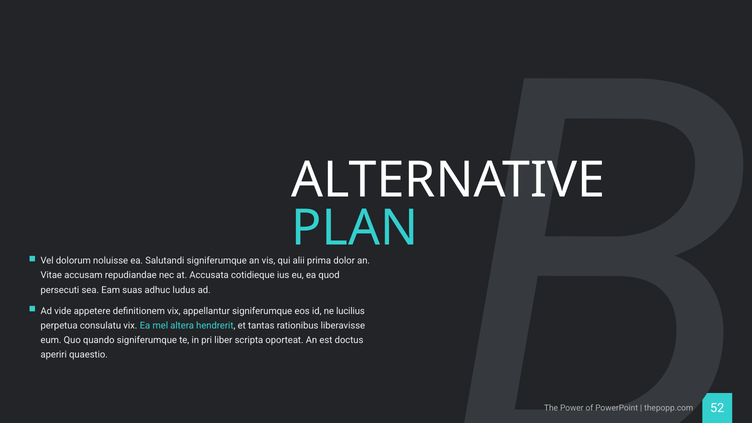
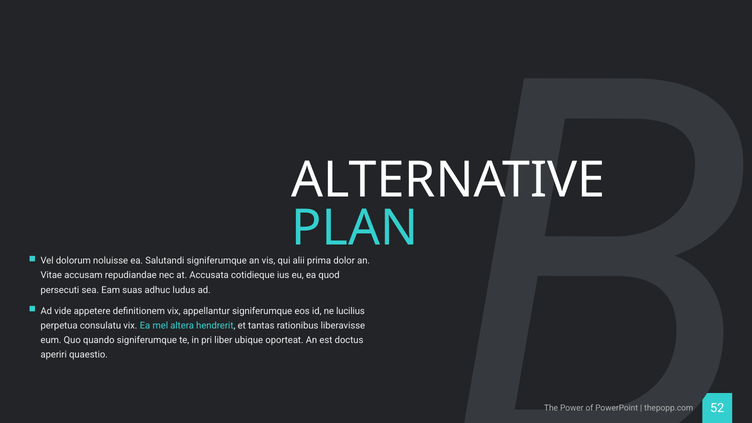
scripta: scripta -> ubique
